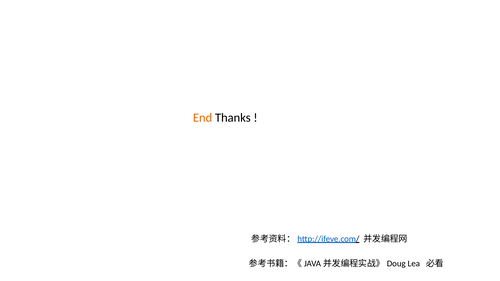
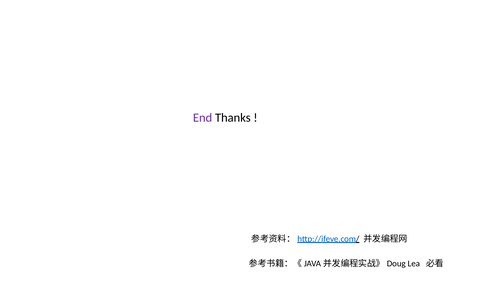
End colour: orange -> purple
